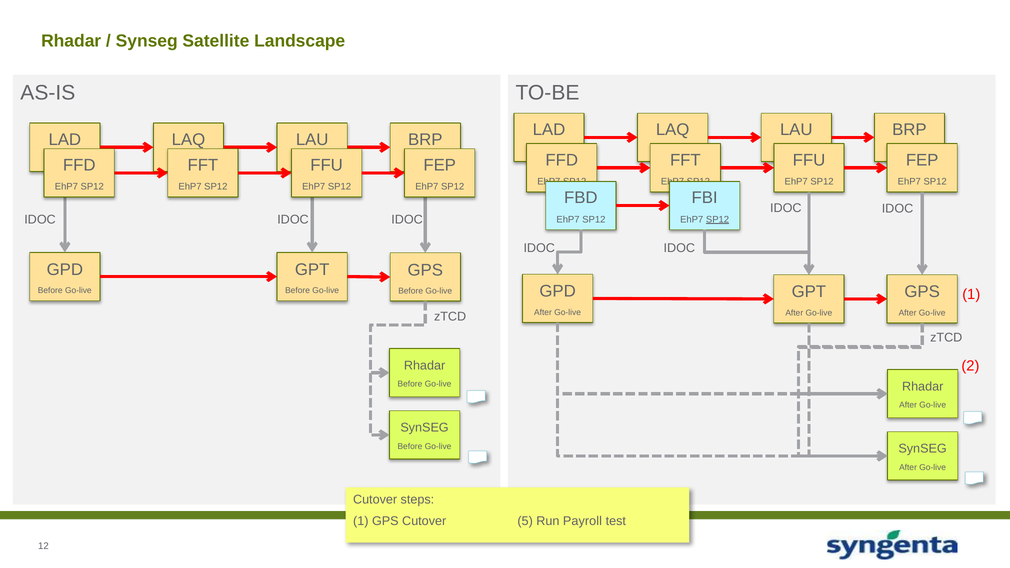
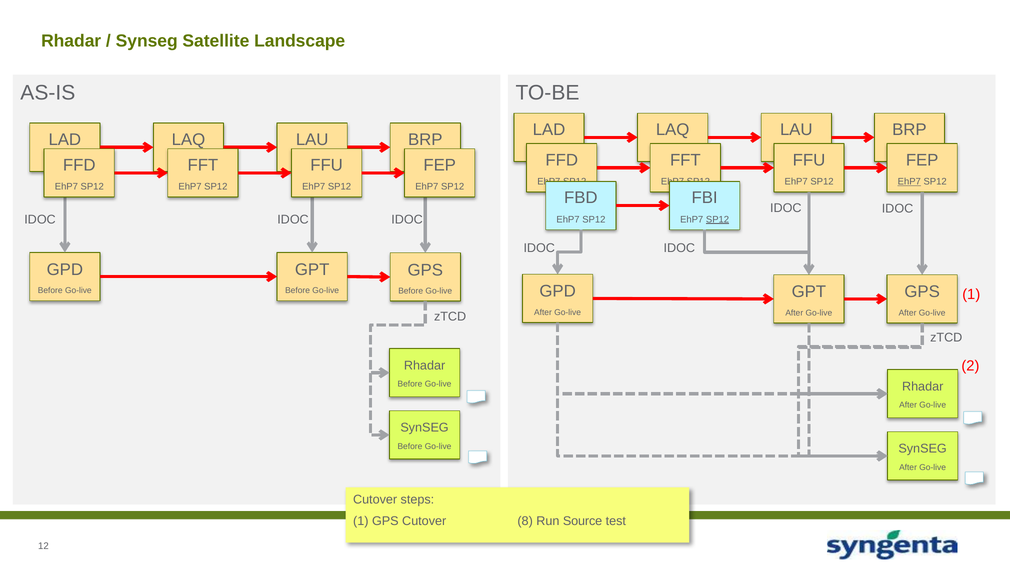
EhP7 at (909, 182) underline: none -> present
5: 5 -> 8
Payroll: Payroll -> Source
